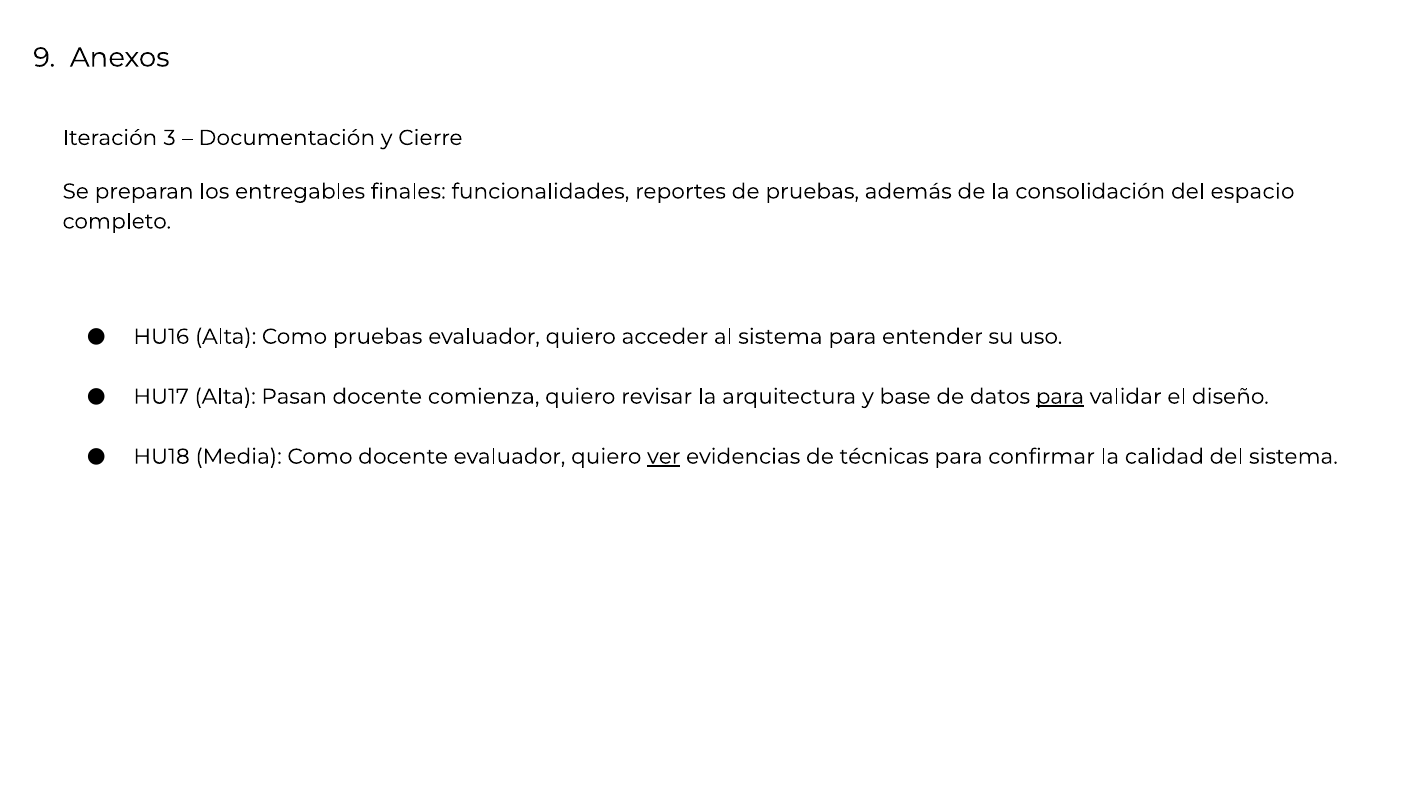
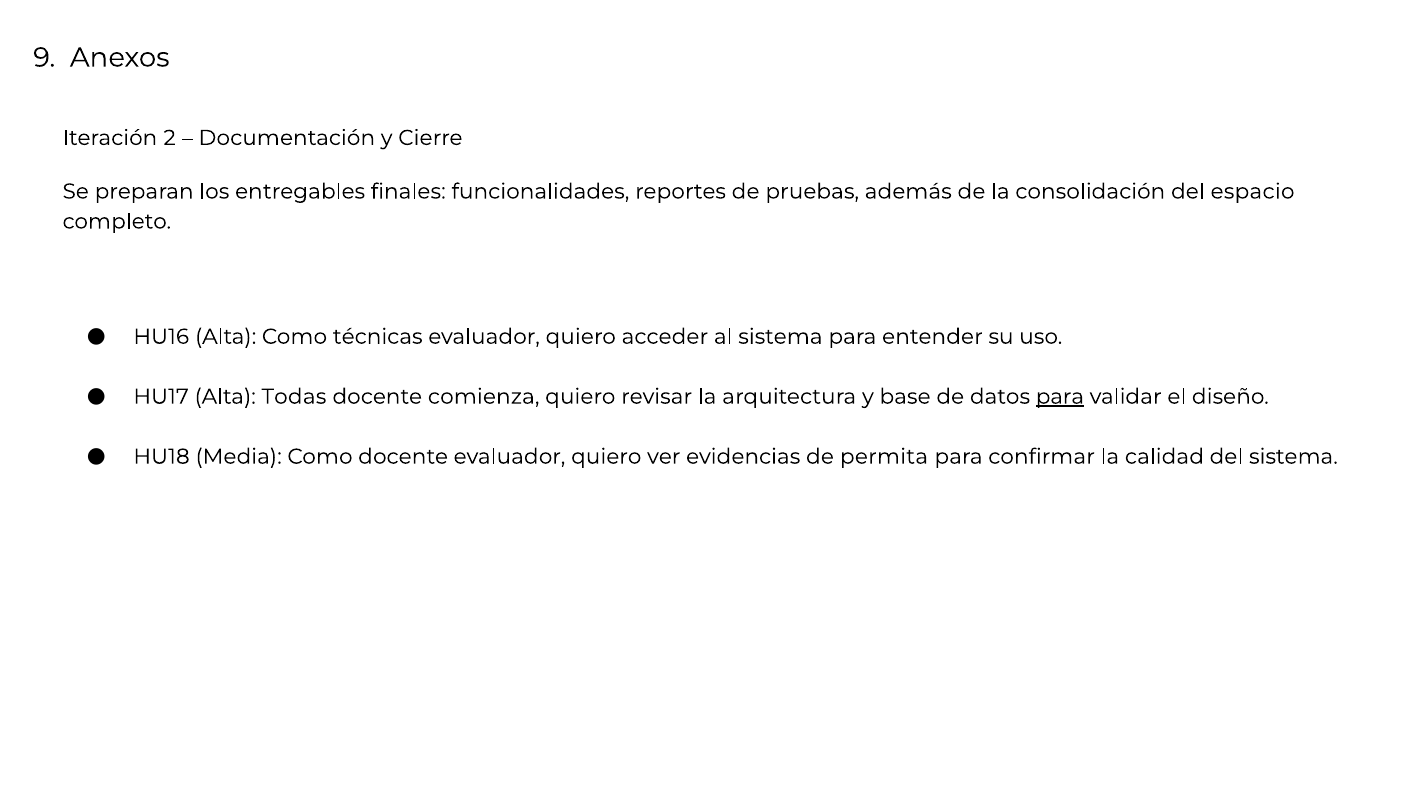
3: 3 -> 2
Como pruebas: pruebas -> técnicas
Pasan: Pasan -> Todas
ver underline: present -> none
técnicas: técnicas -> permita
